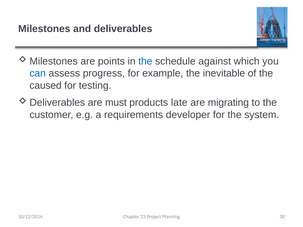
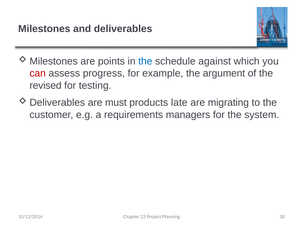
can colour: blue -> red
inevitable: inevitable -> argument
caused: caused -> revised
developer: developer -> managers
